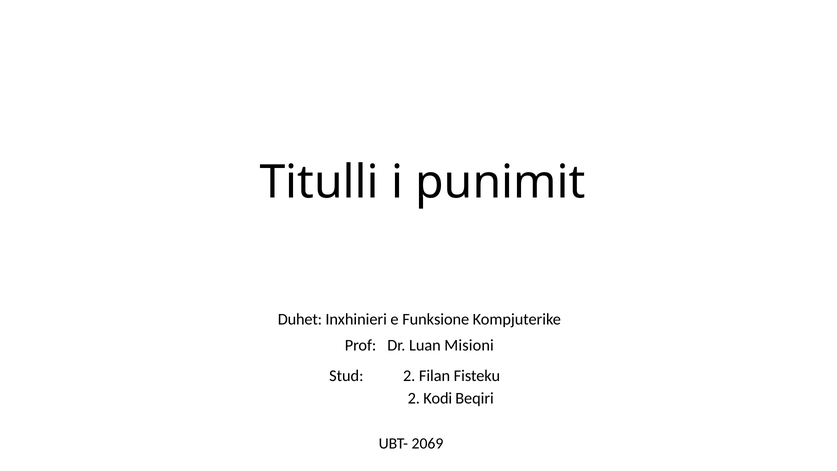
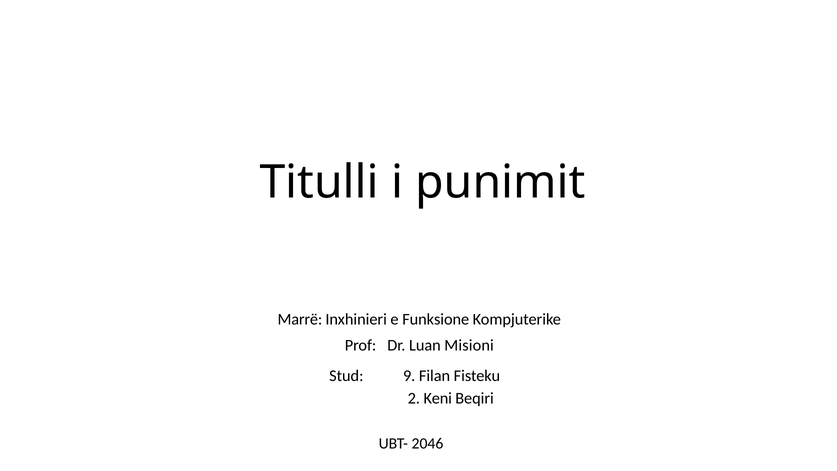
Duhet: Duhet -> Marrë
Stud 2: 2 -> 9
Kodi: Kodi -> Keni
2069: 2069 -> 2046
